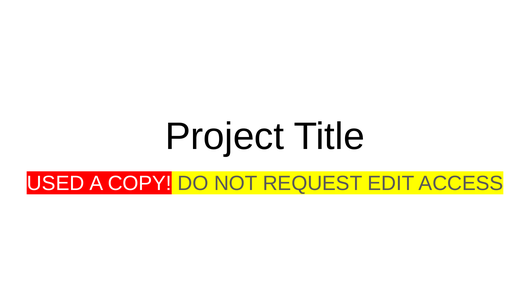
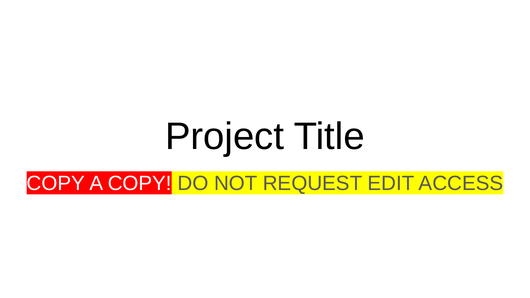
USED at (56, 183): USED -> COPY
